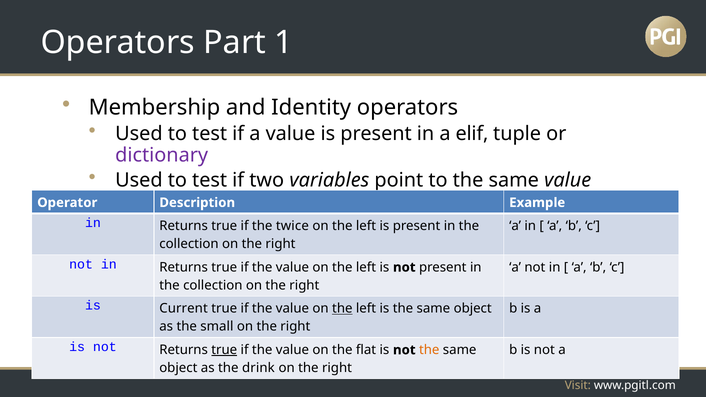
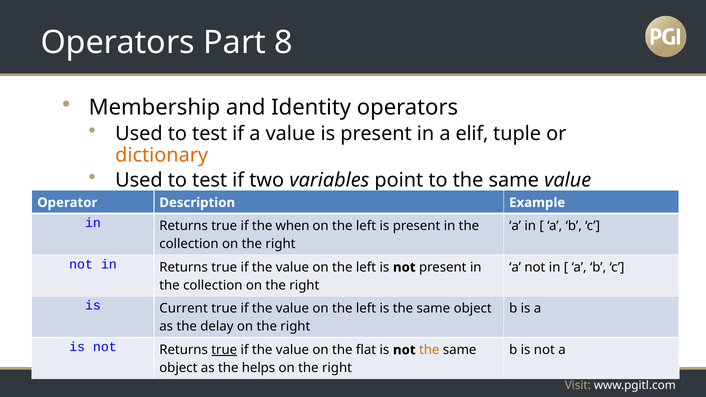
1: 1 -> 8
dictionary colour: purple -> orange
twice: twice -> when
the at (342, 309) underline: present -> none
small: small -> delay
drink: drink -> helps
